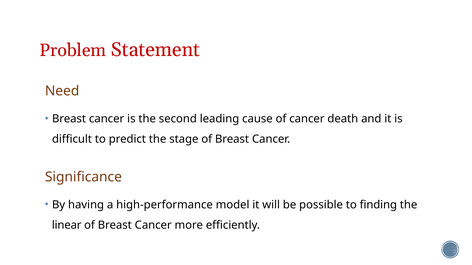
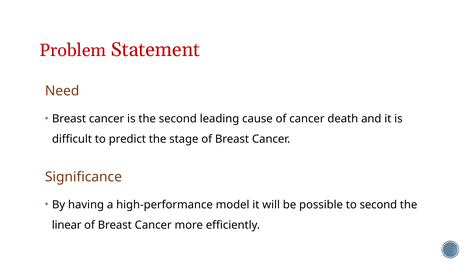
to finding: finding -> second
